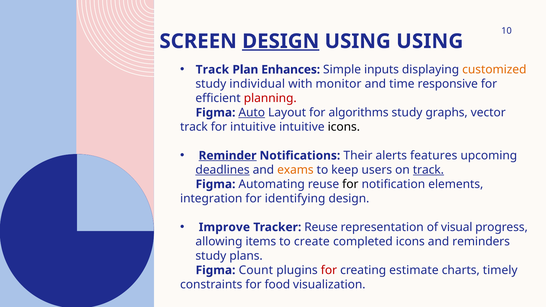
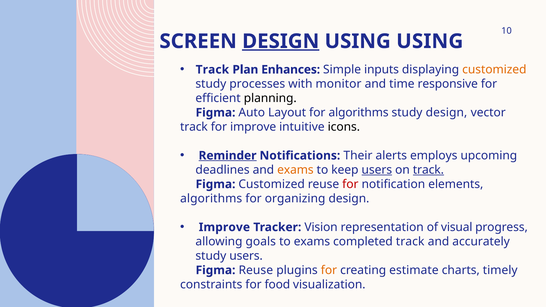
individual: individual -> processes
planning colour: red -> black
Auto underline: present -> none
study graphs: graphs -> design
for intuitive: intuitive -> improve
features: features -> employs
deadlines underline: present -> none
users at (377, 170) underline: none -> present
Figma Automating: Automating -> Customized
for at (350, 184) colour: black -> red
integration at (211, 199): integration -> algorithms
identifying: identifying -> organizing
Tracker Reuse: Reuse -> Vision
items: items -> goals
to create: create -> exams
completed icons: icons -> track
reminders: reminders -> accurately
study plans: plans -> users
Figma Count: Count -> Reuse
for at (329, 270) colour: red -> orange
